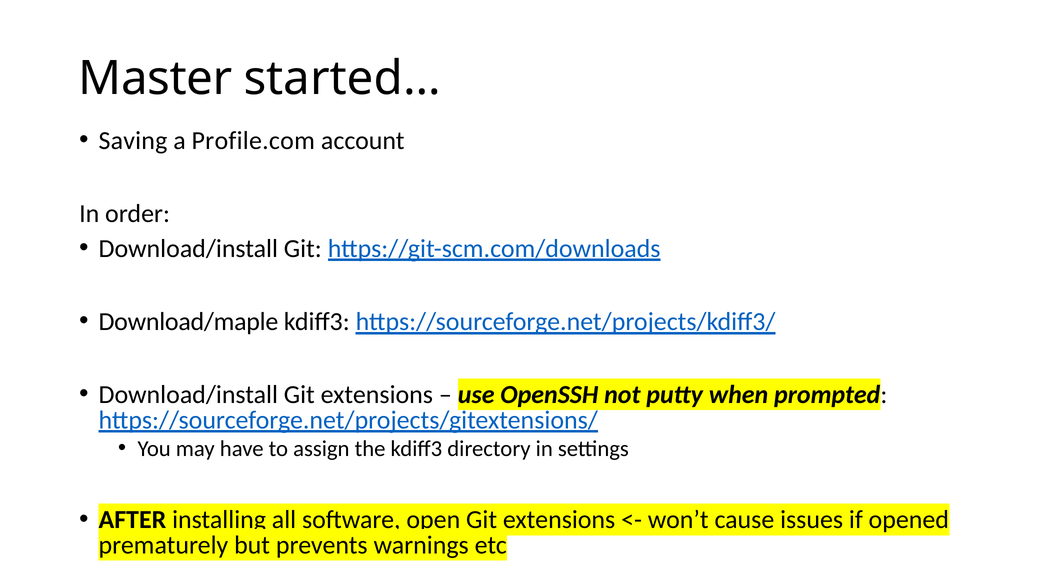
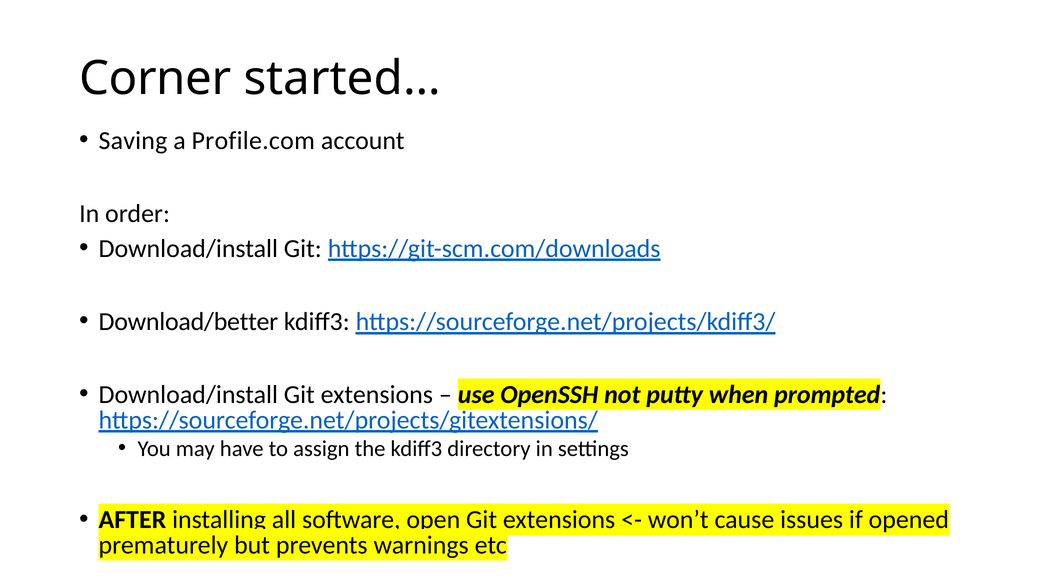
Master: Master -> Corner
Download/maple: Download/maple -> Download/better
